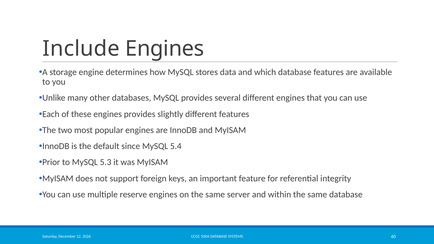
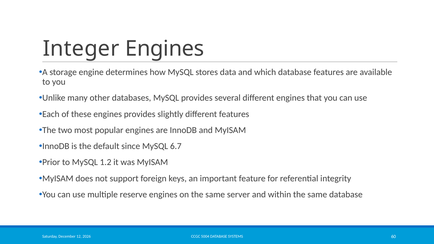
Include: Include -> Integer
5.4: 5.4 -> 6.7
5.3: 5.3 -> 1.2
